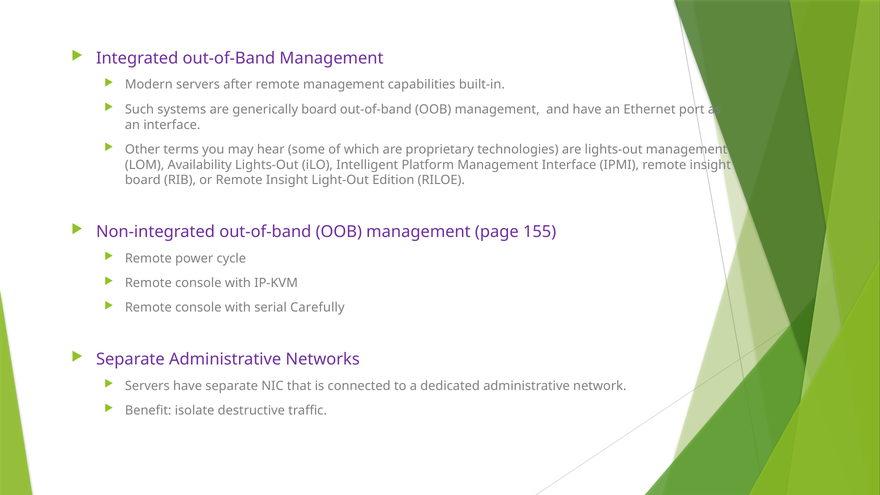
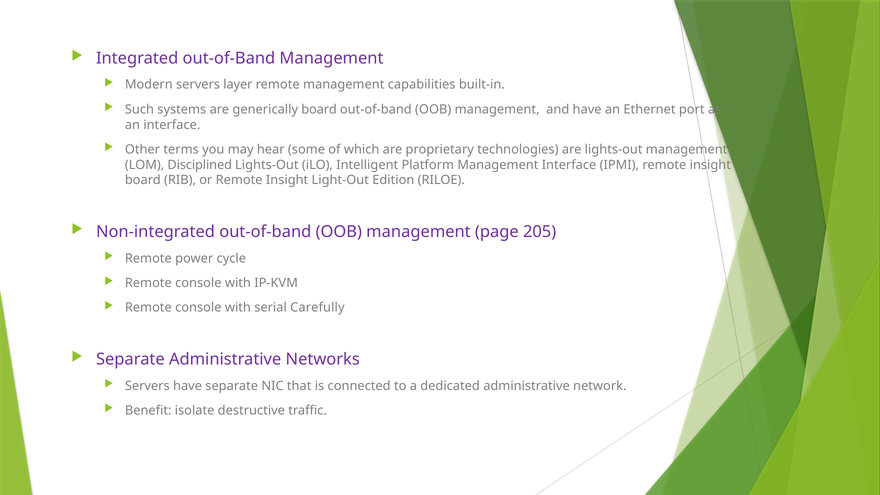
after: after -> layer
Availability: Availability -> Disciplined
155: 155 -> 205
